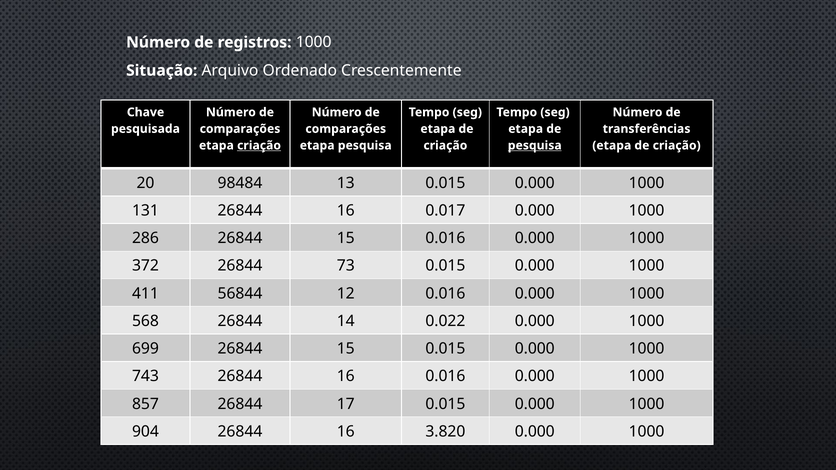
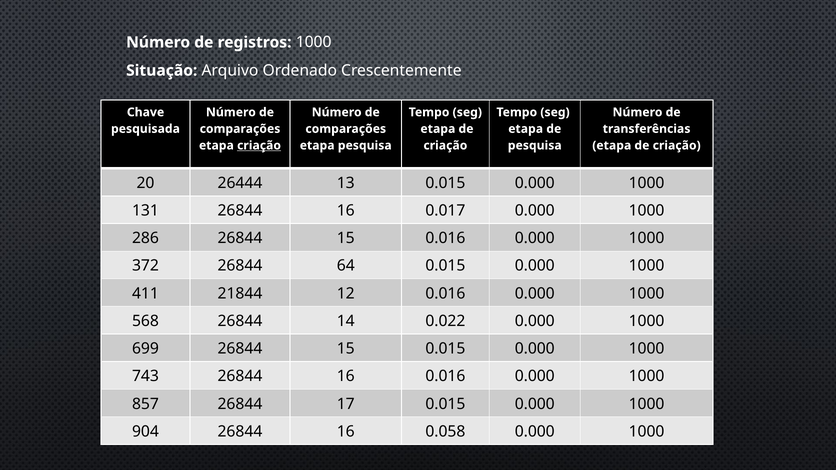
pesquisa at (535, 146) underline: present -> none
98484: 98484 -> 26444
73: 73 -> 64
56844: 56844 -> 21844
3.820: 3.820 -> 0.058
